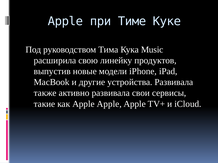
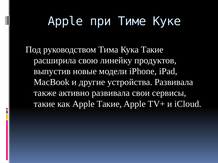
Кука Music: Music -> Такие
как Apple Apple: Apple -> Такие
